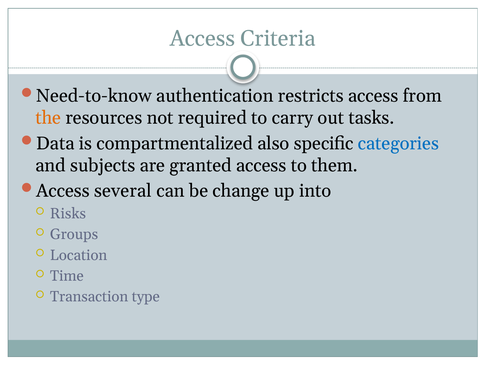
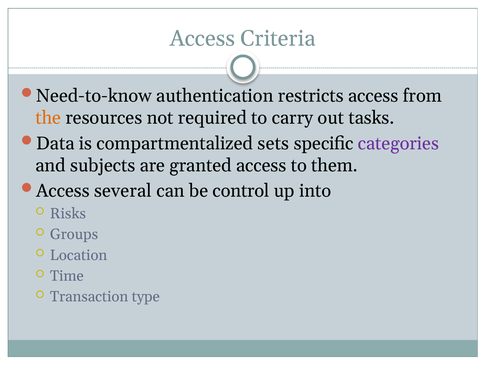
also: also -> sets
categories colour: blue -> purple
change: change -> control
